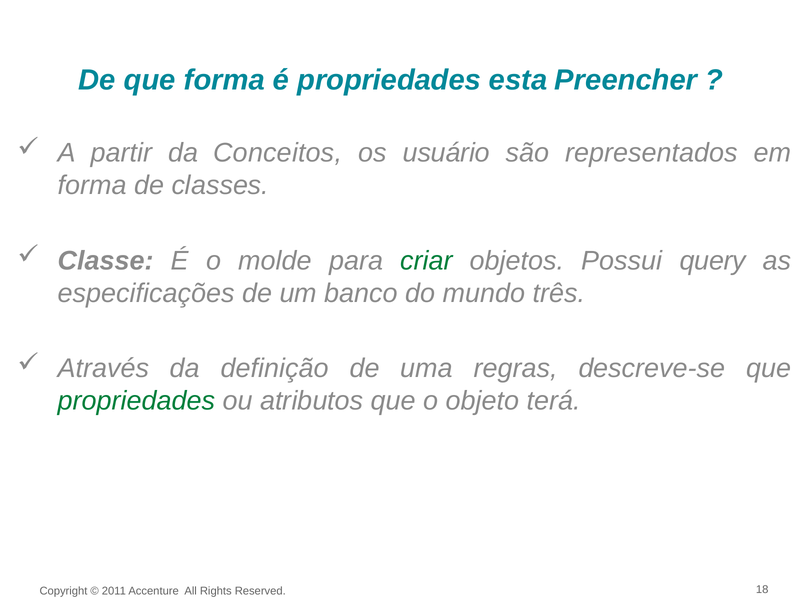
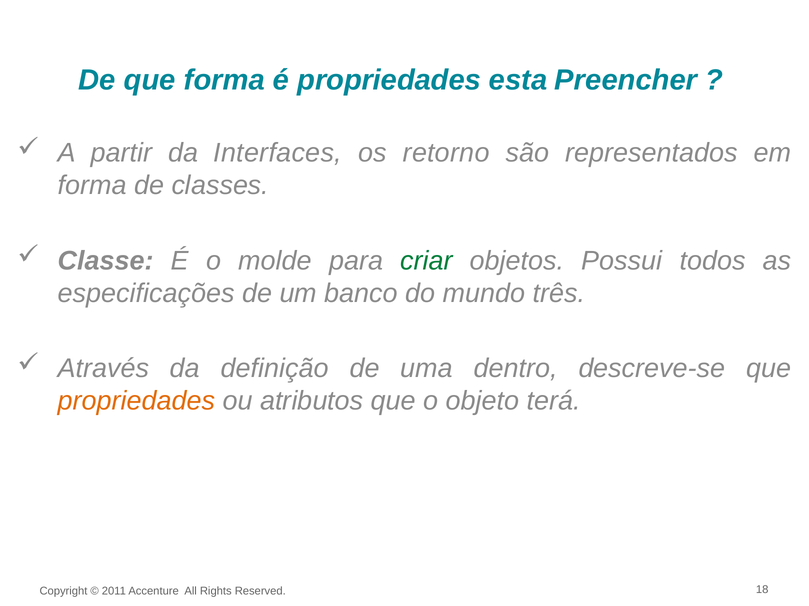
Conceitos: Conceitos -> Interfaces
usuário: usuário -> retorno
query: query -> todos
regras: regras -> dentro
propriedades at (136, 401) colour: green -> orange
